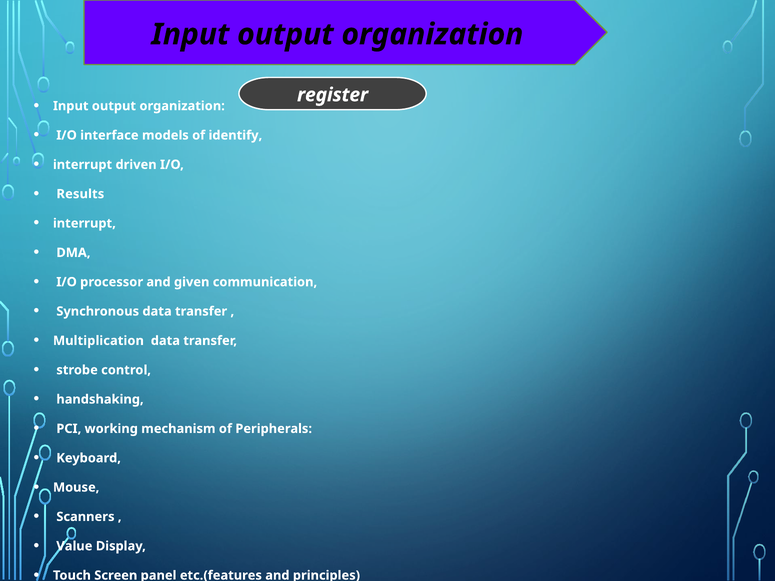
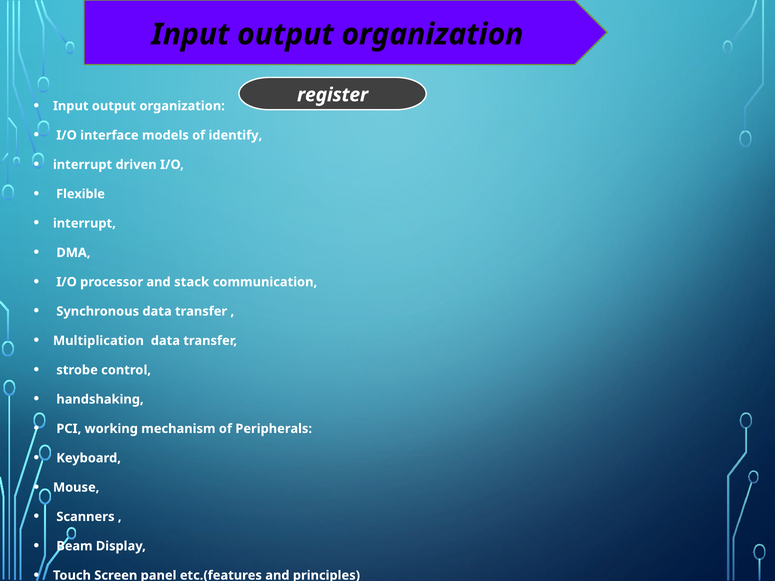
Results: Results -> Flexible
given: given -> stack
Value: Value -> Beam
